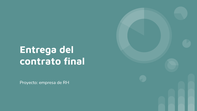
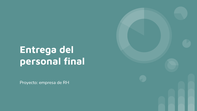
contrato: contrato -> personal
